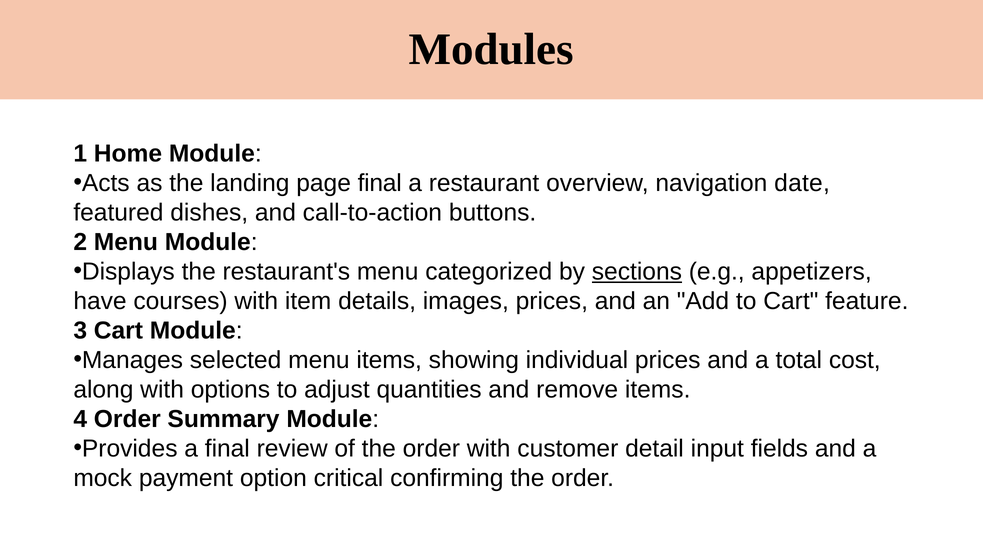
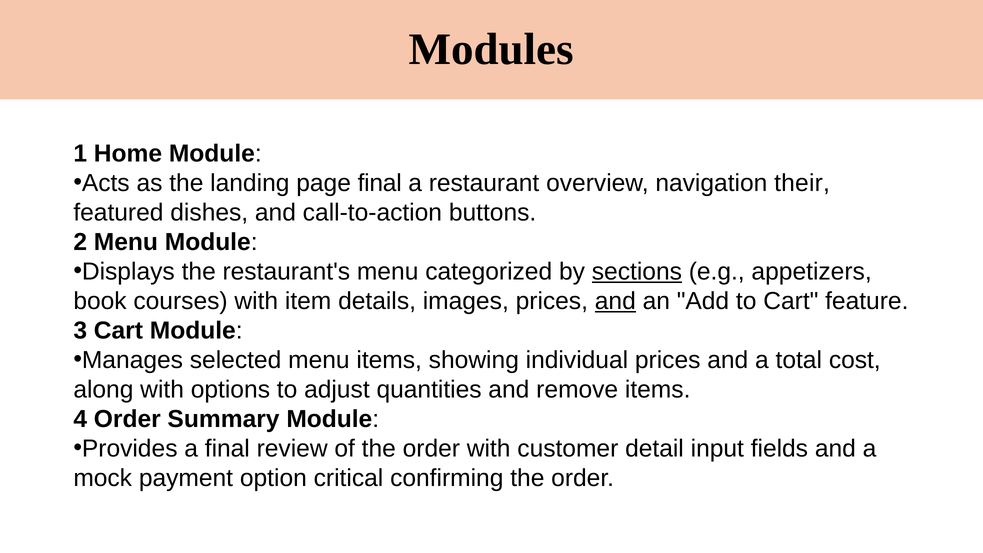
date: date -> their
have: have -> book
and at (615, 301) underline: none -> present
